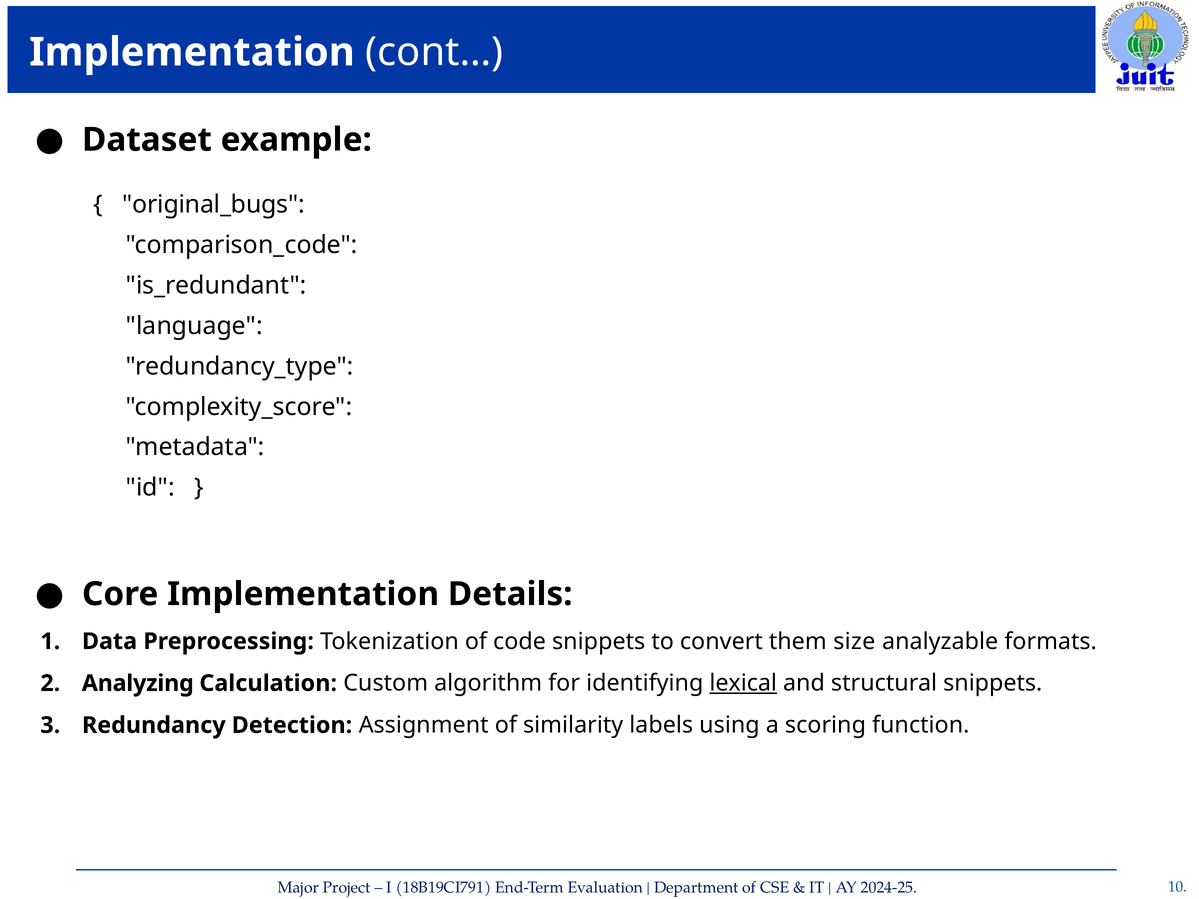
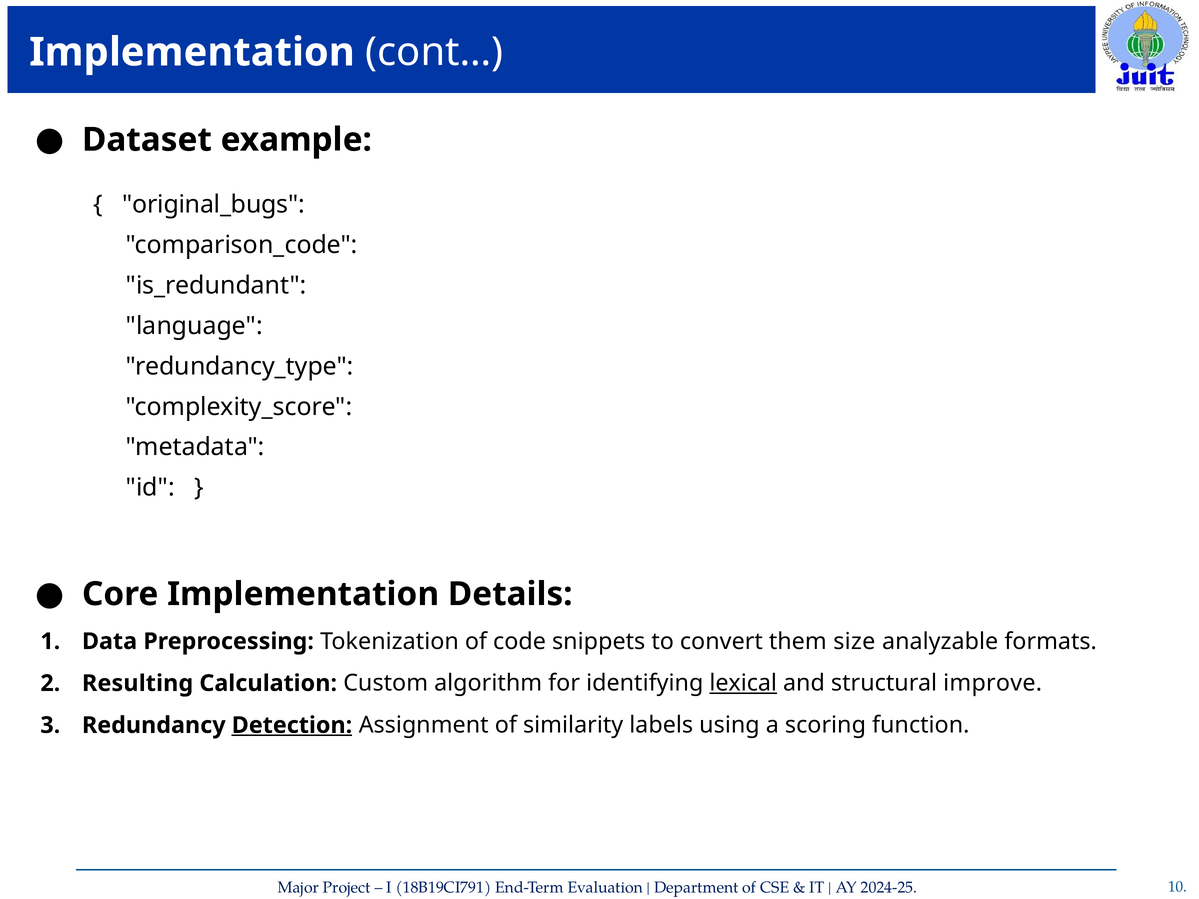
Analyzing: Analyzing -> Resulting
structural snippets: snippets -> improve
Detection underline: none -> present
